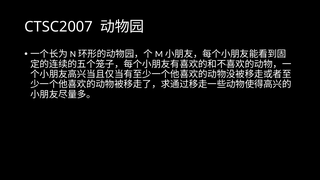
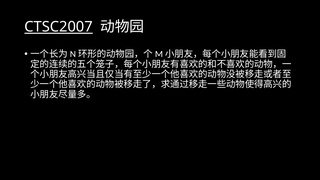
CTSC2007 underline: none -> present
